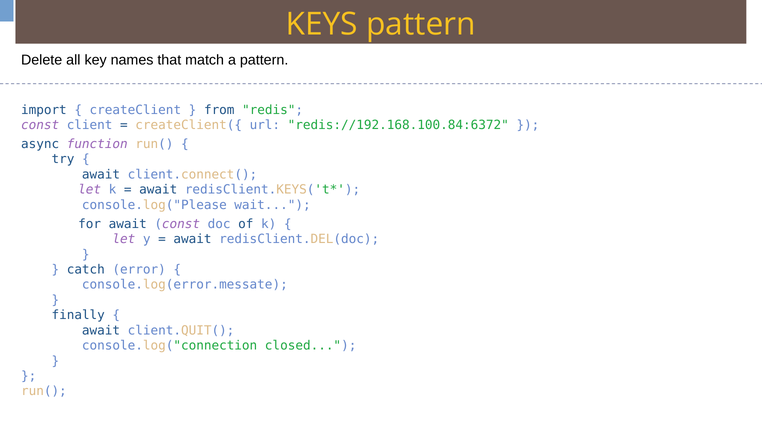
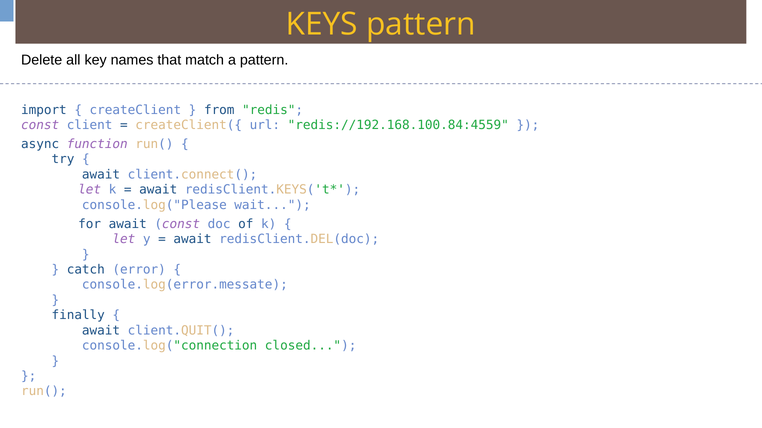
redis://192.168.100.84:6372: redis://192.168.100.84:6372 -> redis://192.168.100.84:4559
